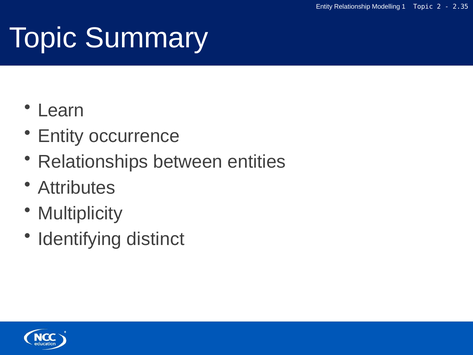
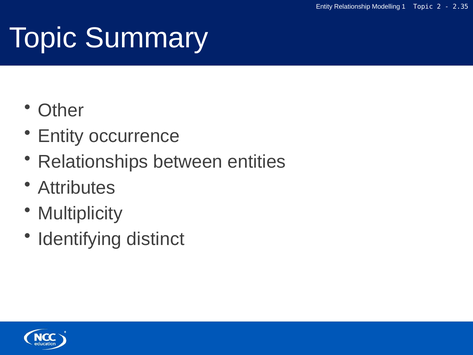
Learn: Learn -> Other
